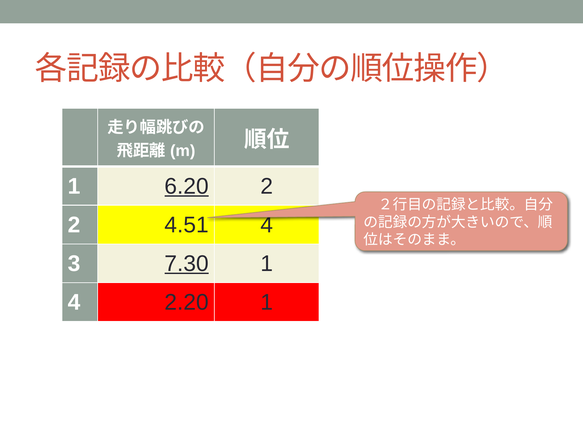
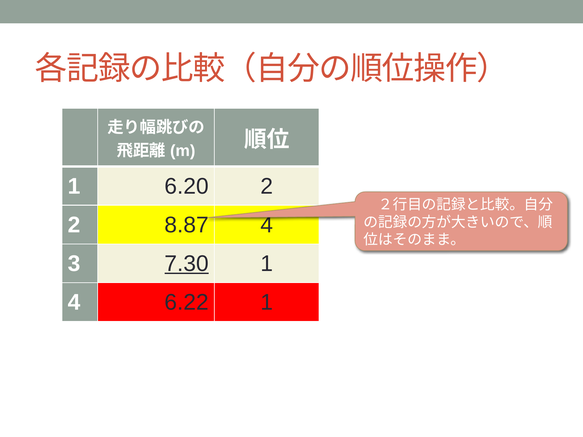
6.20 underline: present -> none
4.51: 4.51 -> 8.87
2.20: 2.20 -> 6.22
